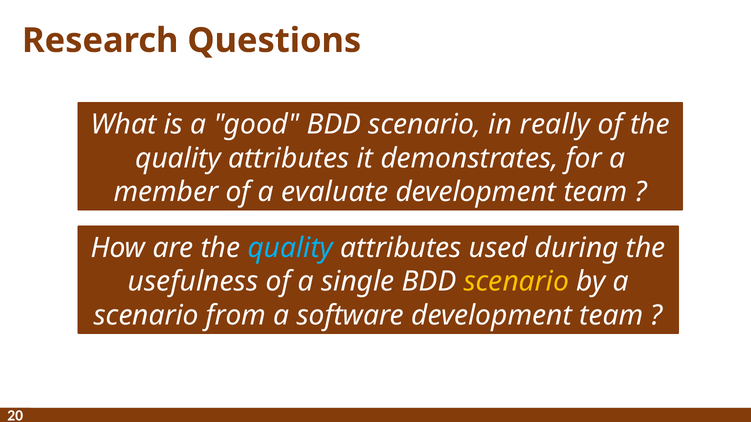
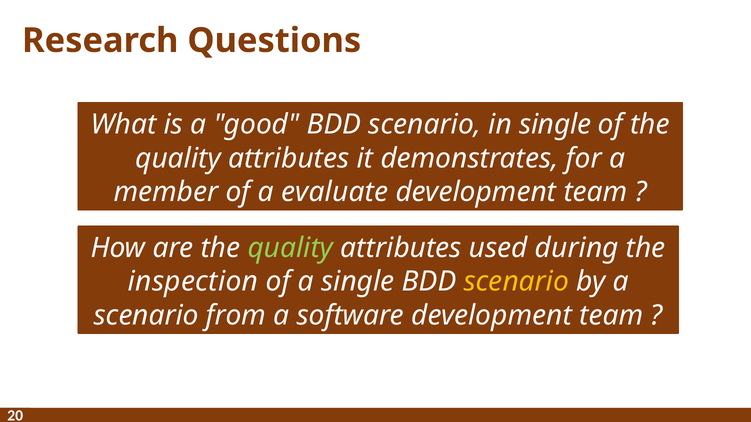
in really: really -> single
quality at (290, 248) colour: light blue -> light green
usefulness: usefulness -> inspection
